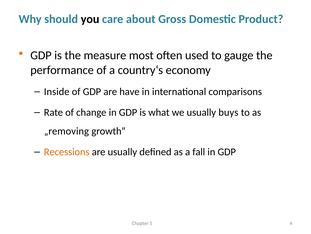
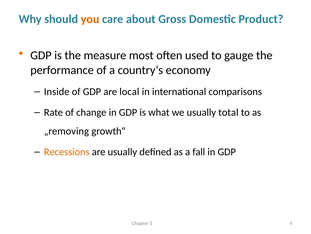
you colour: black -> orange
have: have -> local
buys: buys -> total
